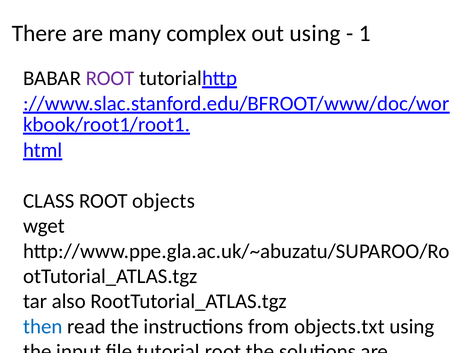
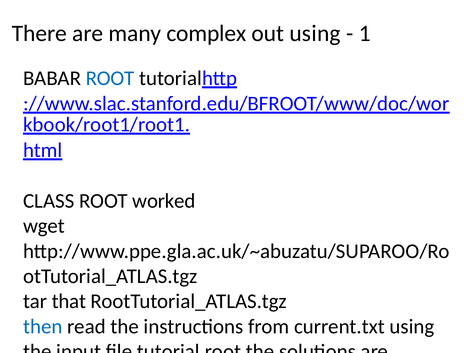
ROOT at (110, 78) colour: purple -> blue
objects: objects -> worked
also: also -> that
objects.txt: objects.txt -> current.txt
